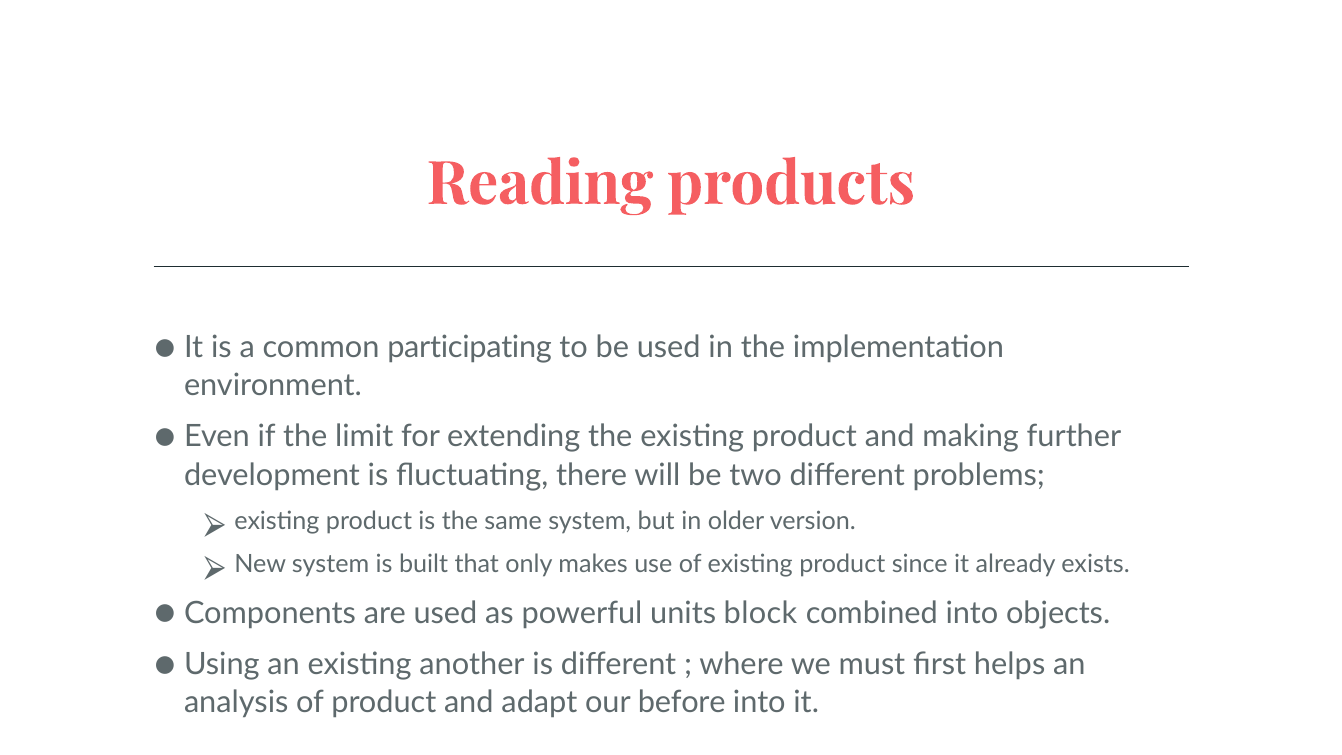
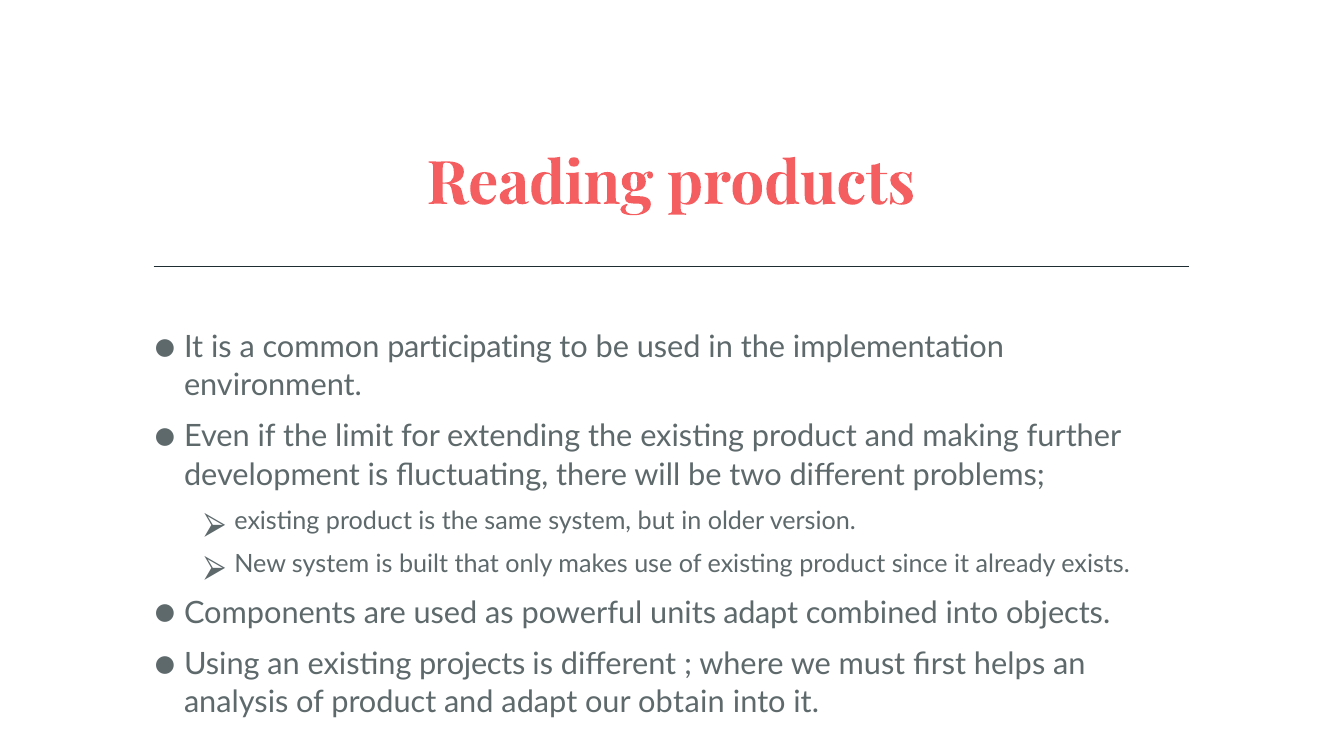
units block: block -> adapt
another: another -> projects
before: before -> obtain
